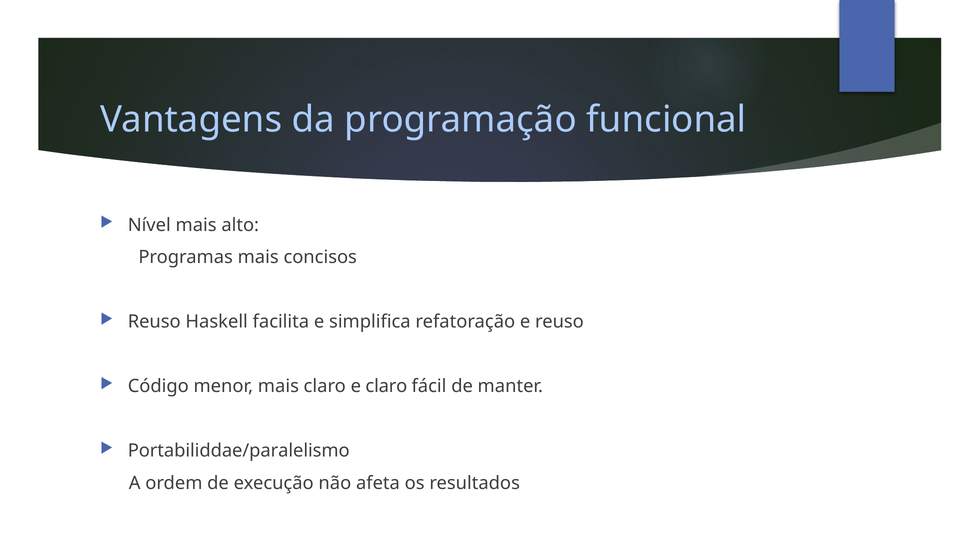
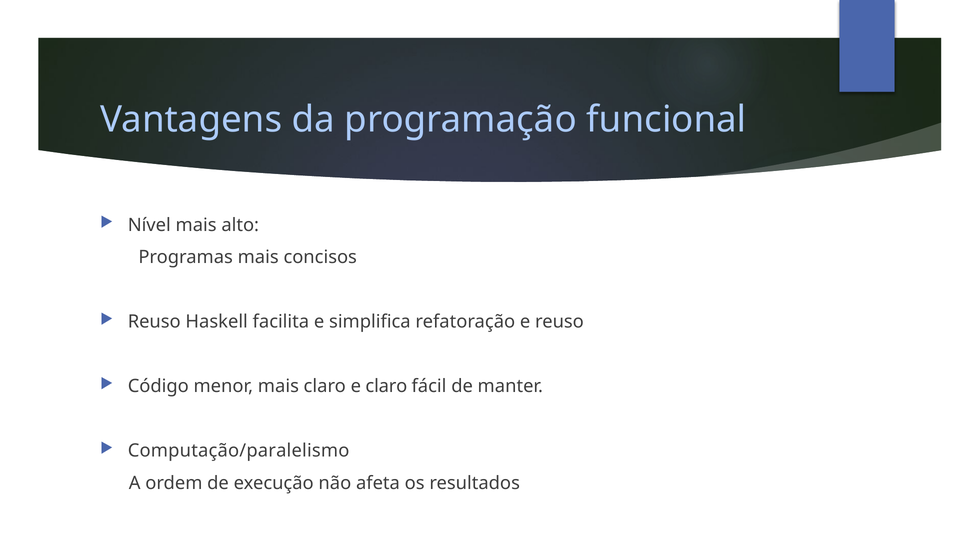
Portabiliddae/paralelismo: Portabiliddae/paralelismo -> Computação/paralelismo
